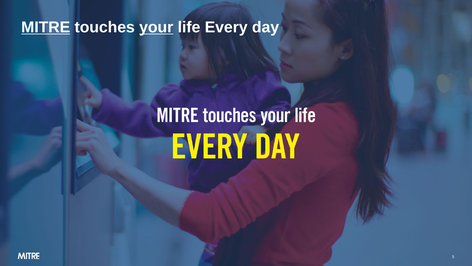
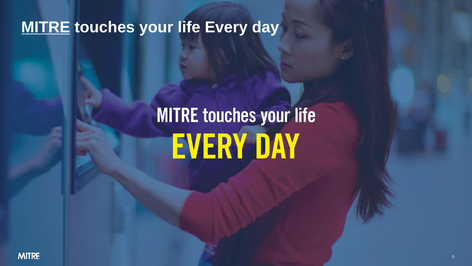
your underline: present -> none
